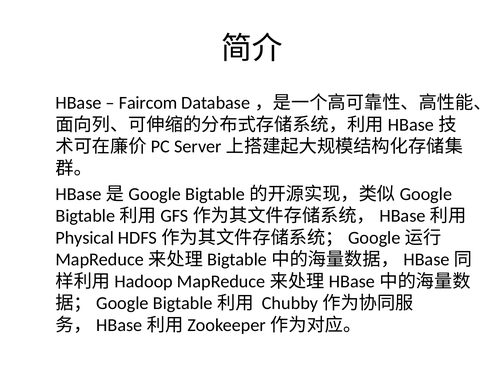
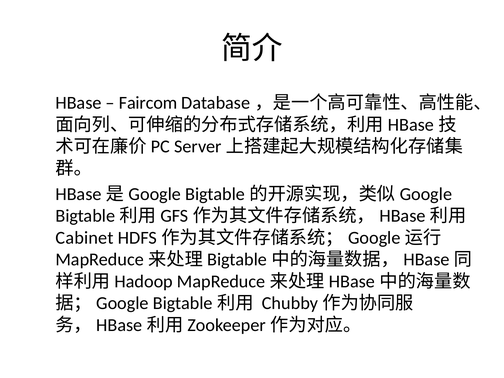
Physical: Physical -> Cabinet
